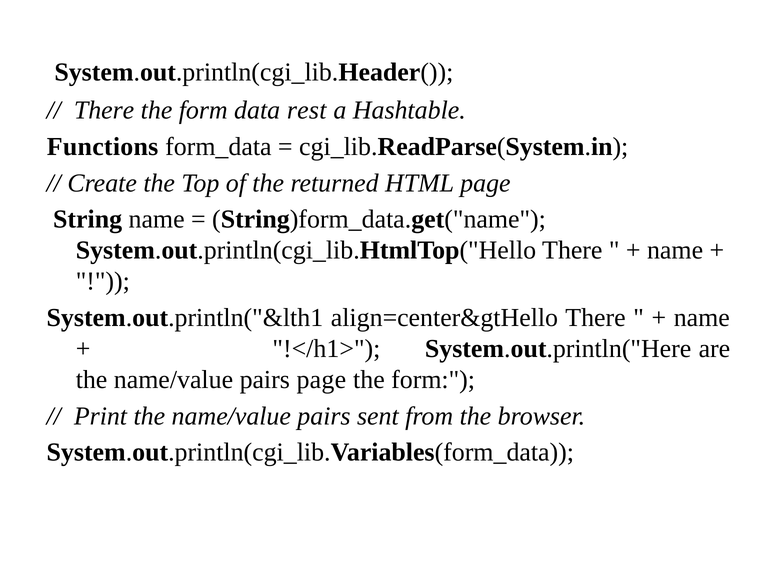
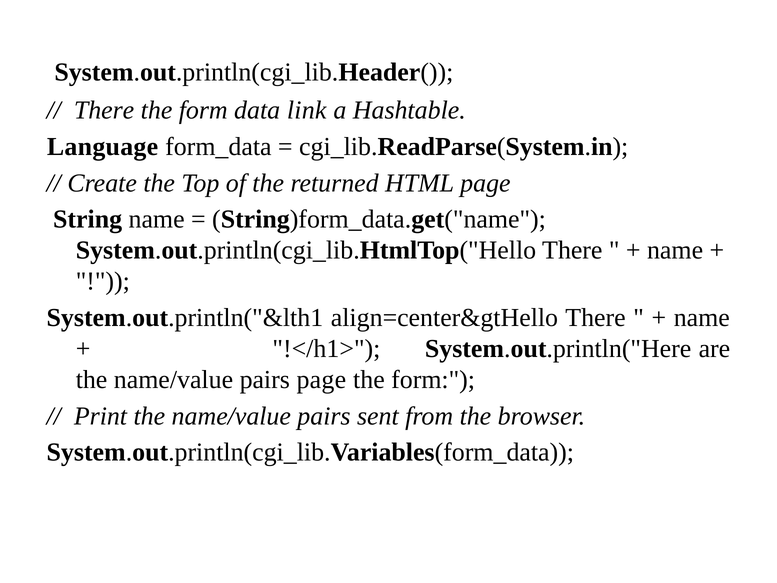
rest: rest -> link
Functions: Functions -> Language
